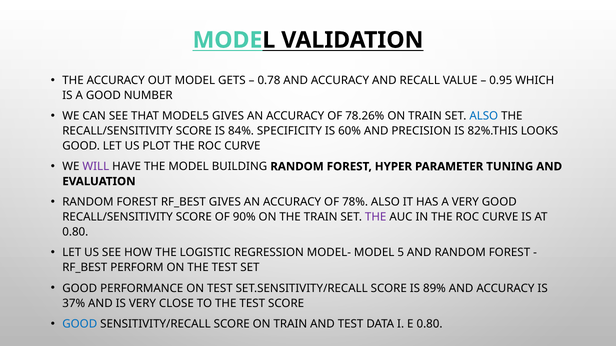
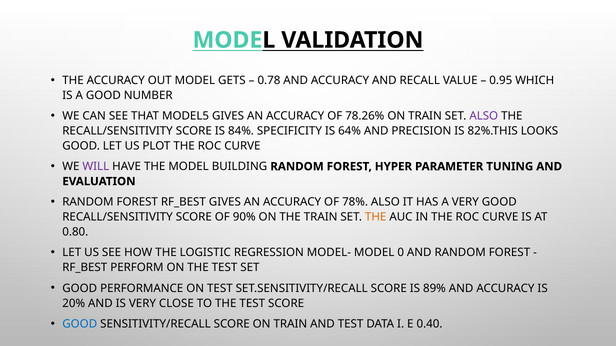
ALSO at (484, 116) colour: blue -> purple
60%: 60% -> 64%
THE at (376, 217) colour: purple -> orange
5: 5 -> 0
37%: 37% -> 20%
E 0.80: 0.80 -> 0.40
